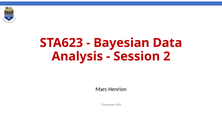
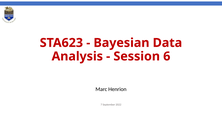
2: 2 -> 6
